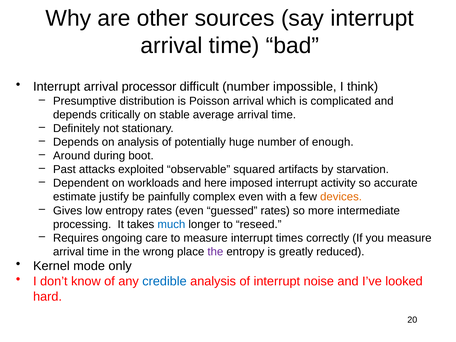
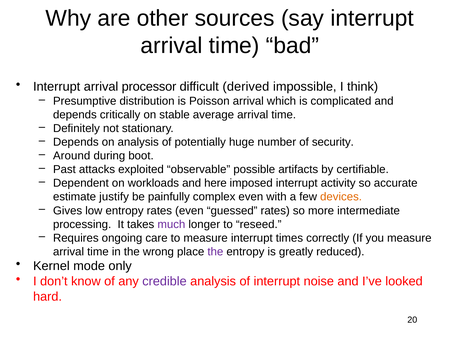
difficult number: number -> derived
enough: enough -> security
squared: squared -> possible
starvation: starvation -> certifiable
much colour: blue -> purple
credible colour: blue -> purple
